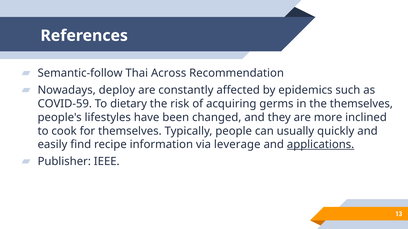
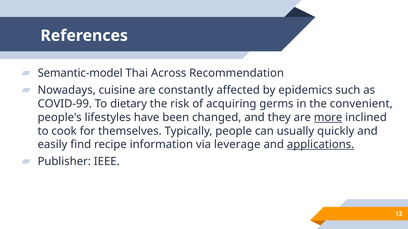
Semantic-follow: Semantic-follow -> Semantic-model
deploy: deploy -> cuisine
COVID-59: COVID-59 -> COVID-99
the themselves: themselves -> convenient
more underline: none -> present
